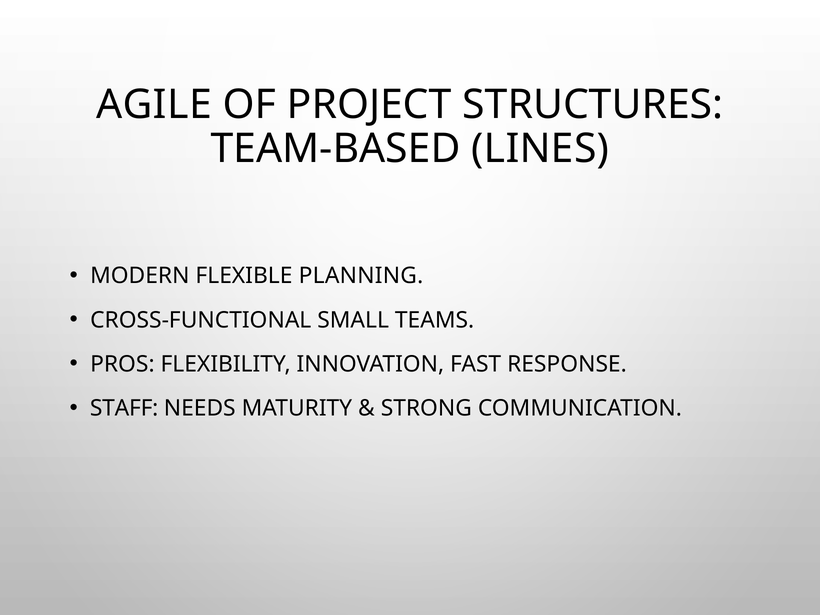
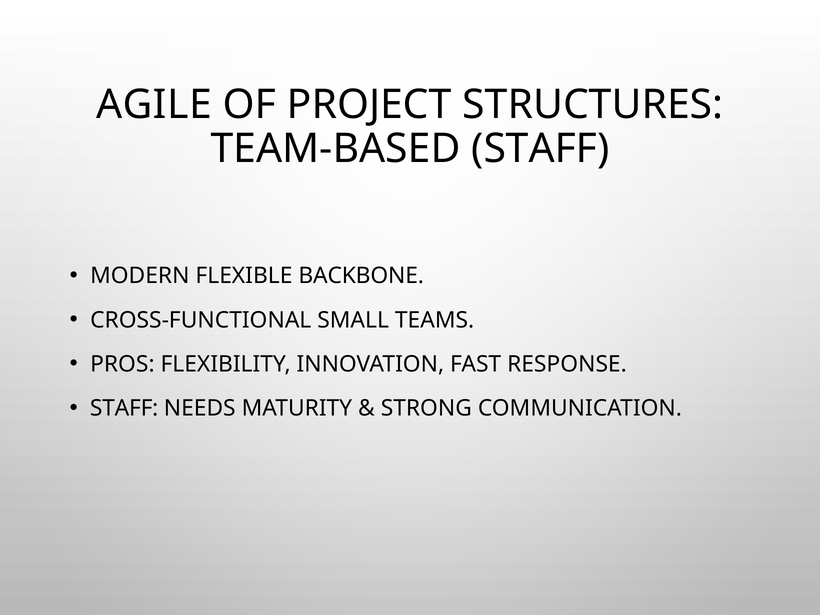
TEAM-BASED LINES: LINES -> STAFF
PLANNING: PLANNING -> BACKBONE
